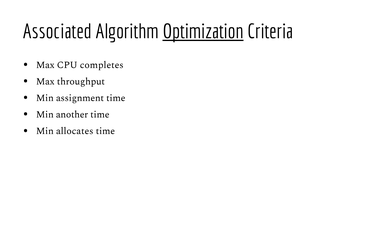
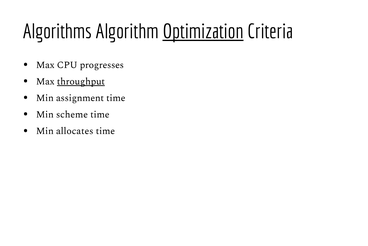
Associated: Associated -> Algorithms
completes: completes -> progresses
throughput underline: none -> present
another: another -> scheme
